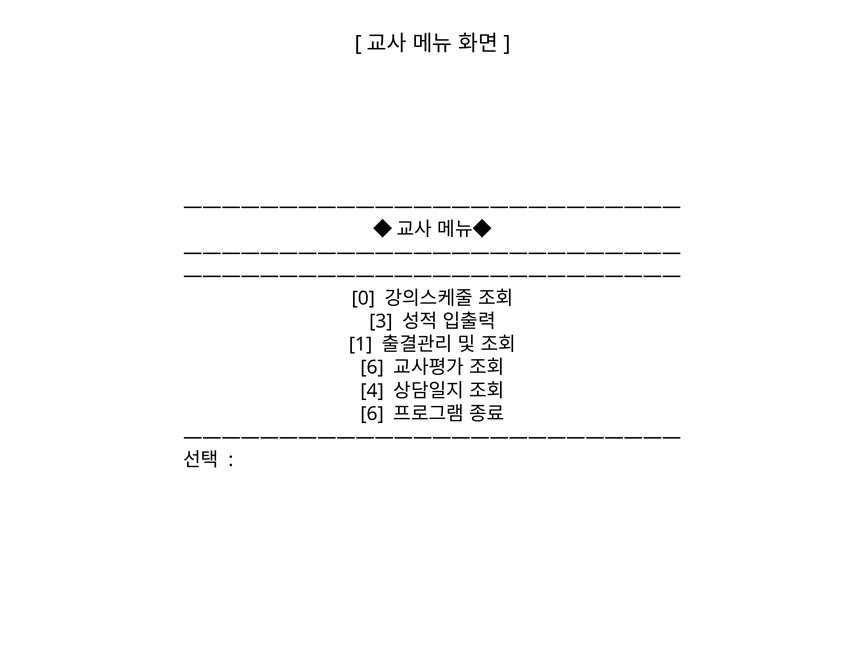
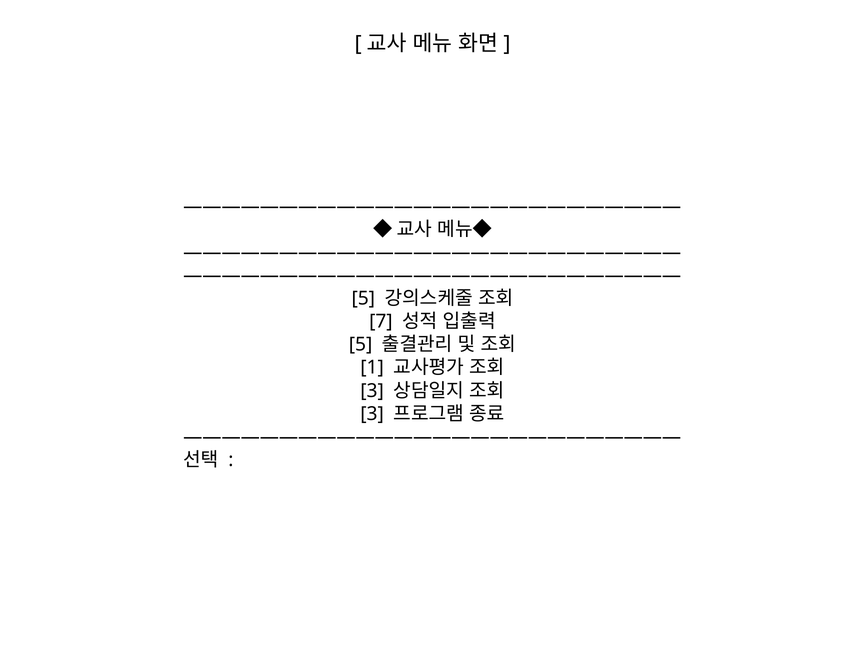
0 at (363, 298): 0 -> 5
3: 3 -> 7
1 at (361, 344): 1 -> 5
6 at (372, 367): 6 -> 1
4 at (372, 391): 4 -> 3
6 at (372, 414): 6 -> 3
